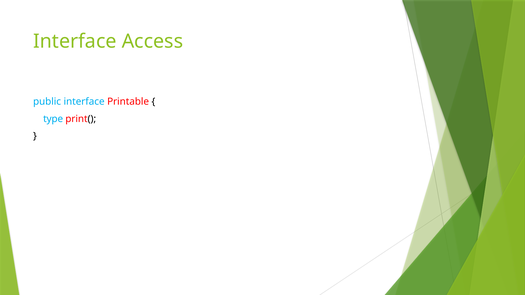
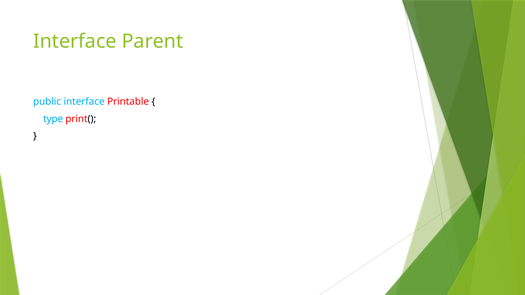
Access: Access -> Parent
